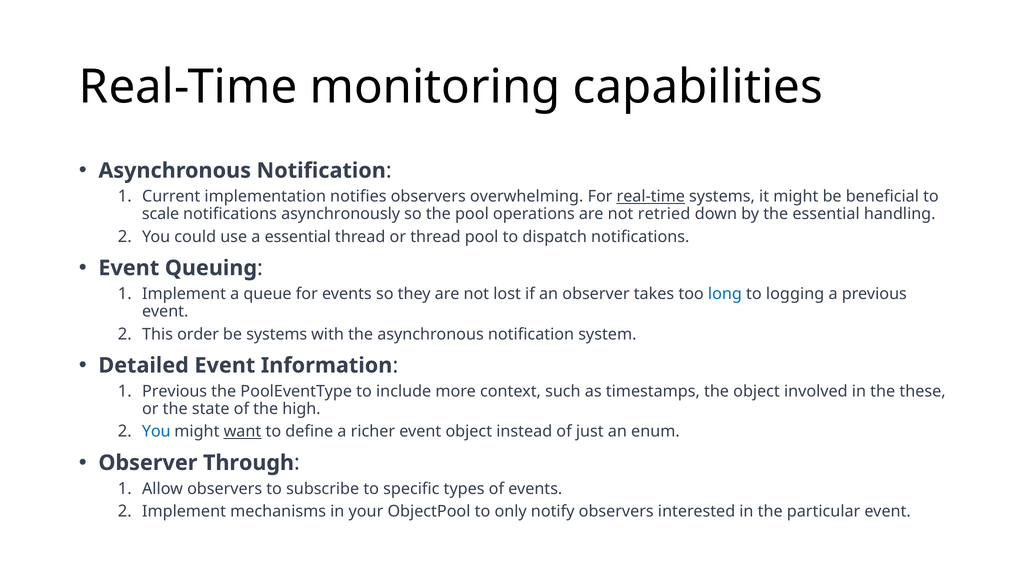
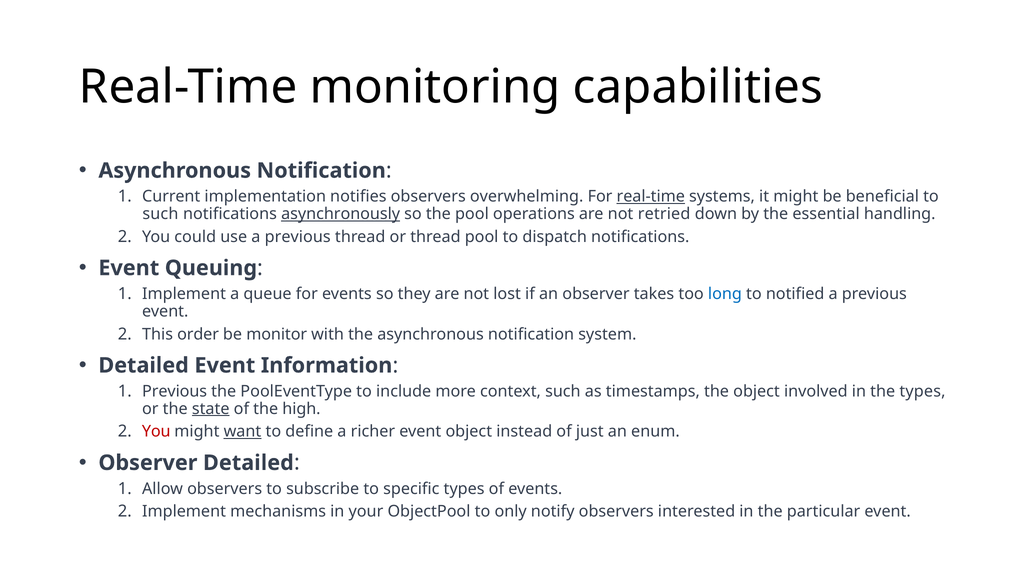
scale at (161, 214): scale -> such
asynchronously underline: none -> present
use a essential: essential -> previous
logging: logging -> notified
be systems: systems -> monitor
the these: these -> types
state underline: none -> present
You at (156, 431) colour: blue -> red
Observer Through: Through -> Detailed
